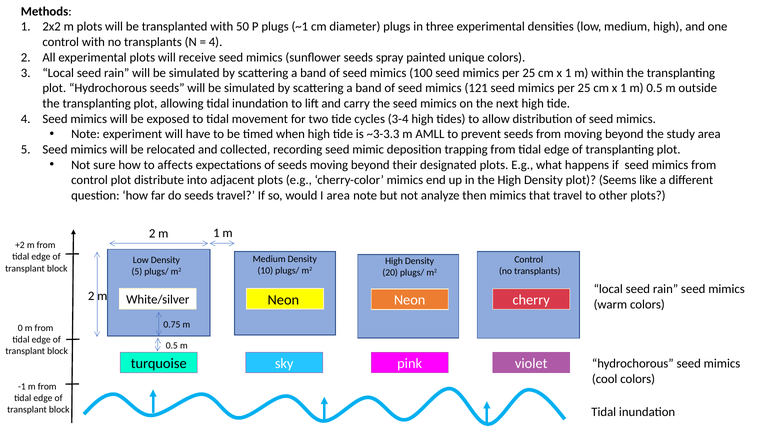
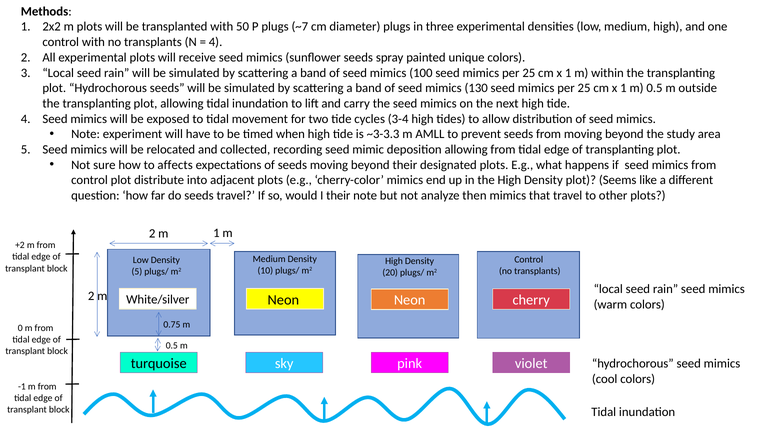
~1: ~1 -> ~7
121: 121 -> 130
deposition trapping: trapping -> allowing
I area: area -> their
